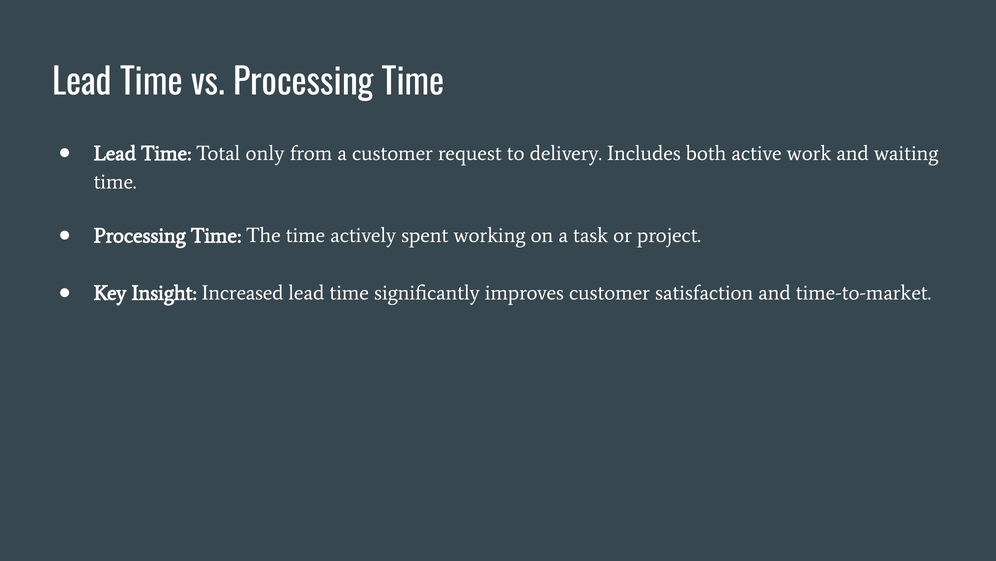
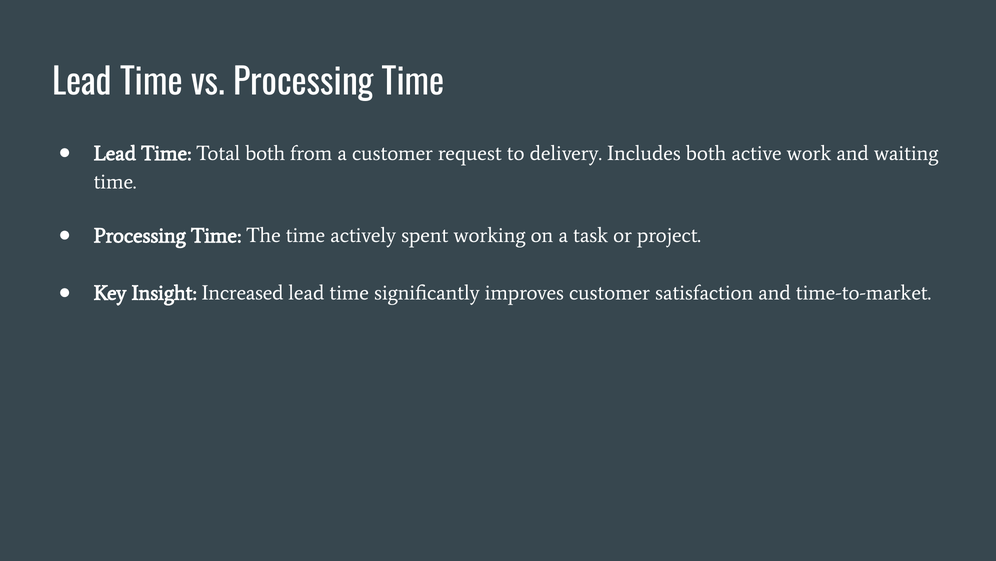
Total only: only -> both
